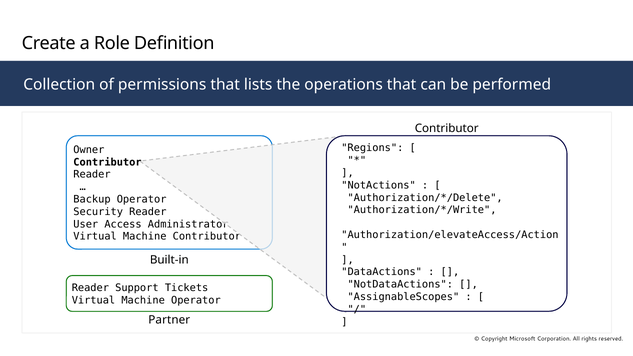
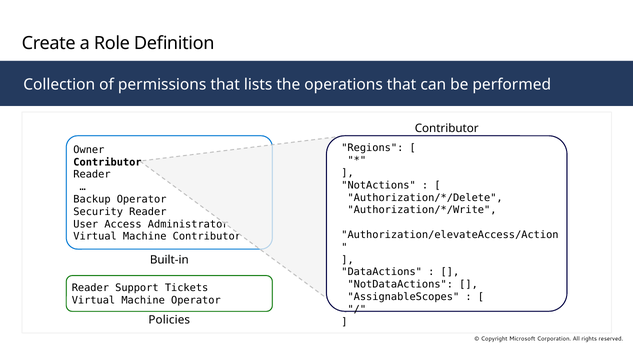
Partner: Partner -> Policies
